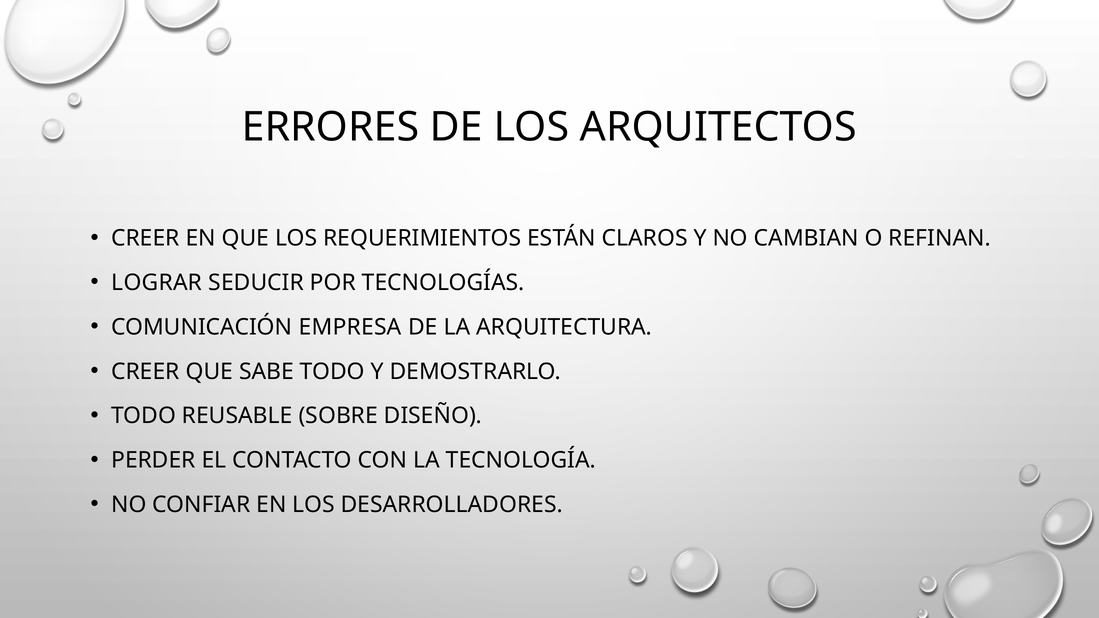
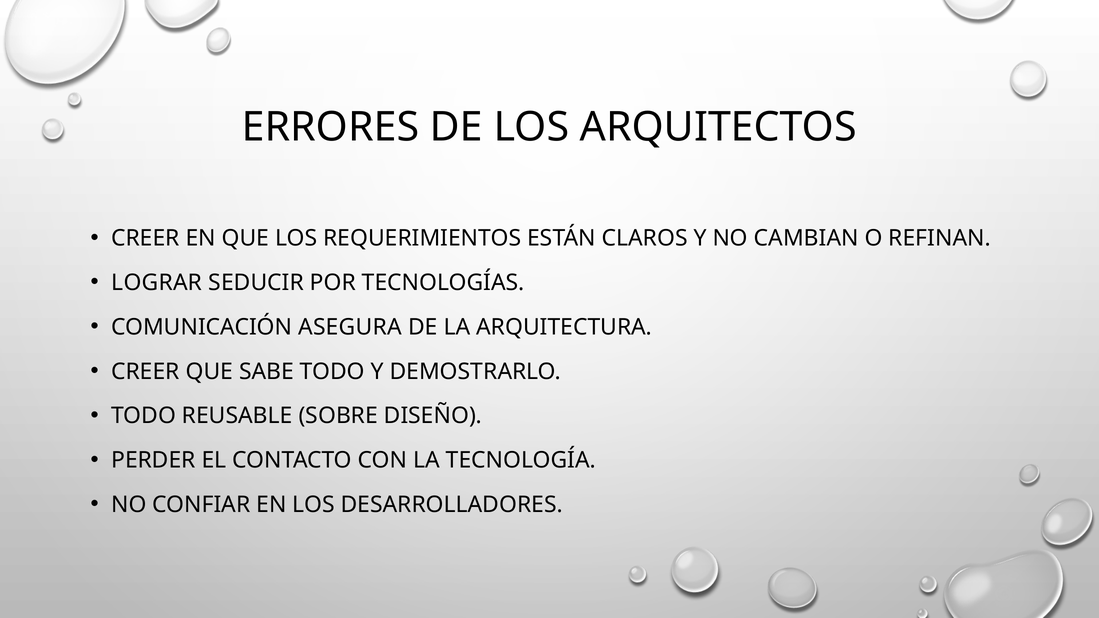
EMPRESA: EMPRESA -> ASEGURA
